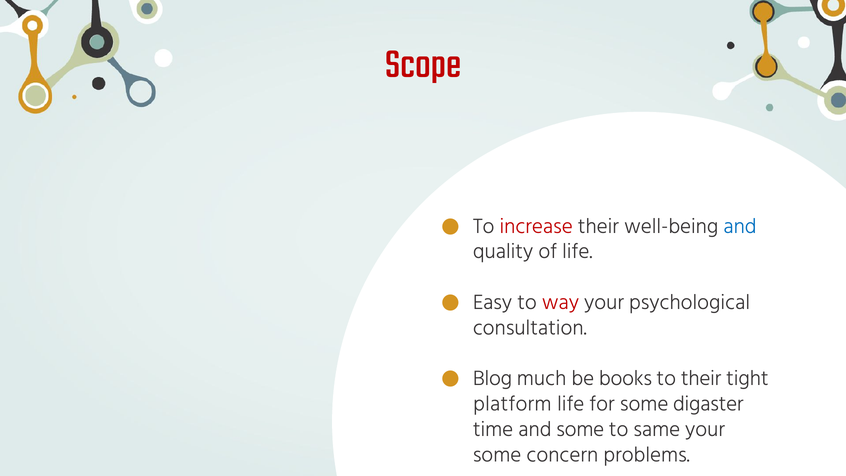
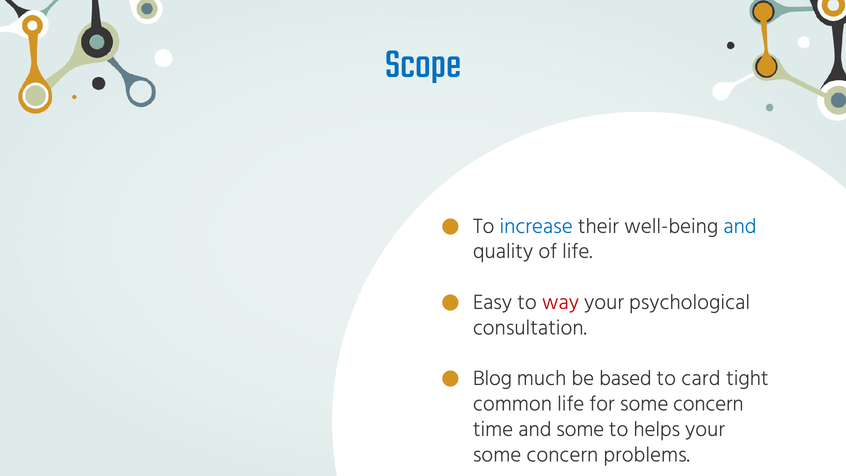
Scope colour: red -> blue
increase colour: red -> blue
books: books -> based
to their: their -> card
platform: platform -> common
for some digaster: digaster -> concern
same: same -> helps
